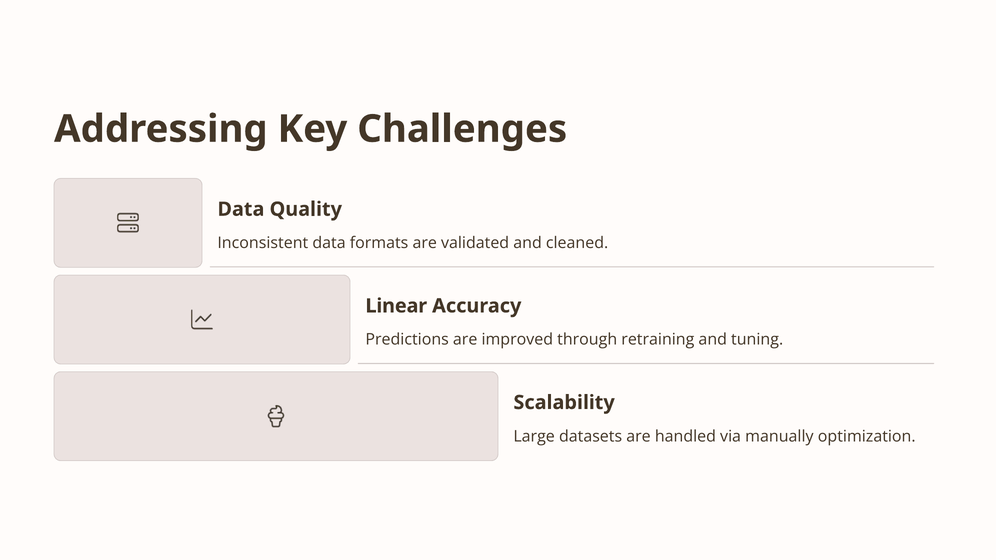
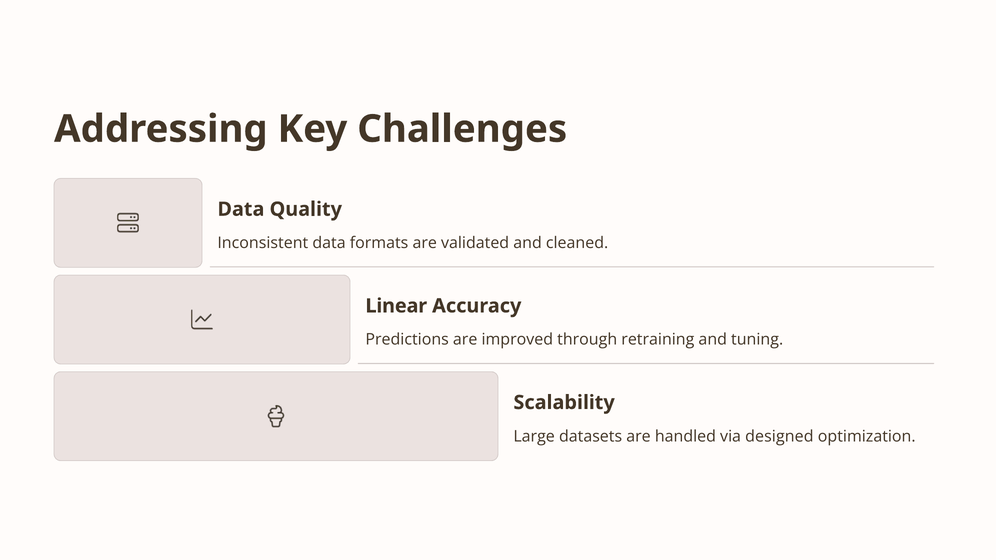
manually: manually -> designed
